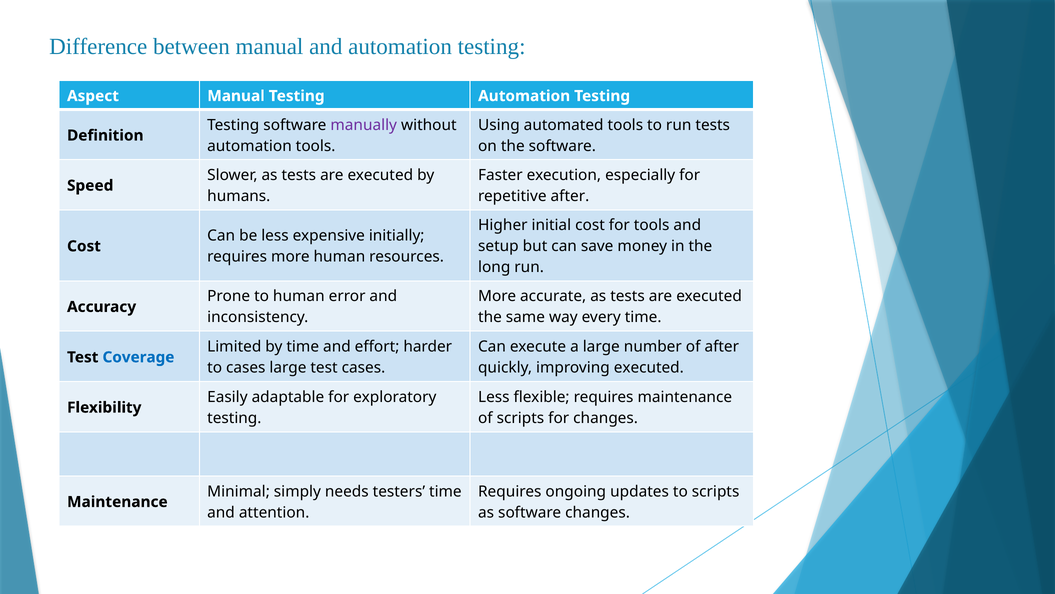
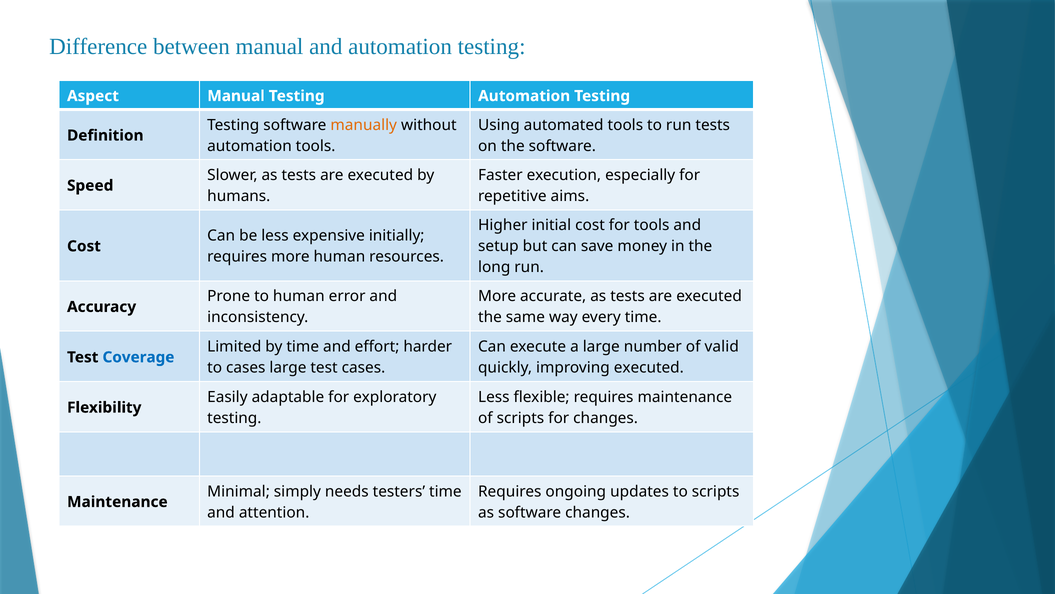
manually colour: purple -> orange
repetitive after: after -> aims
of after: after -> valid
